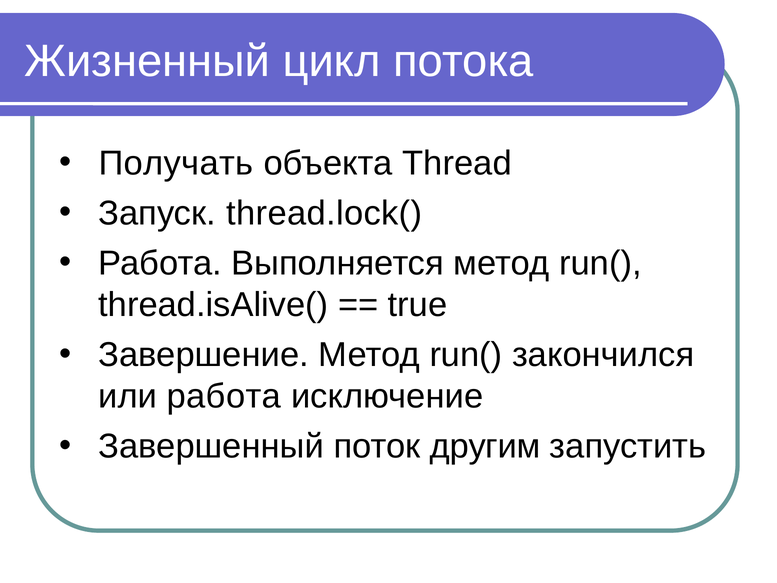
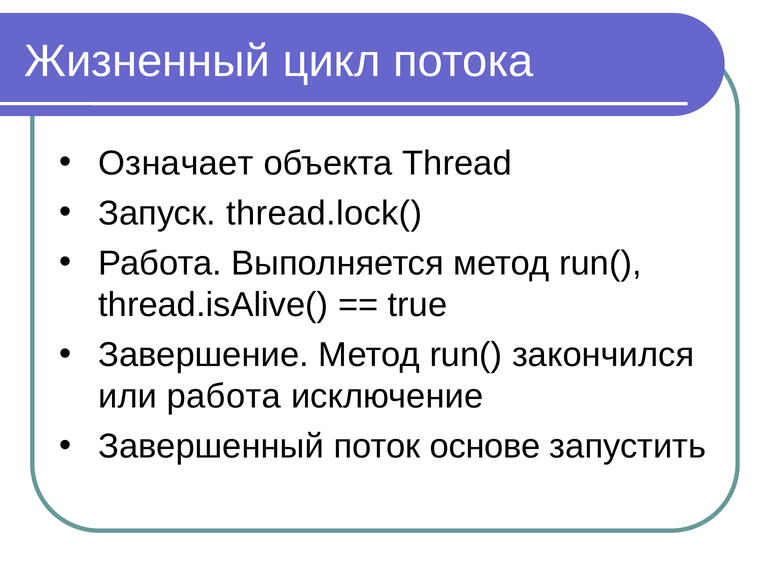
Получать: Получать -> Означает
другим: другим -> основе
